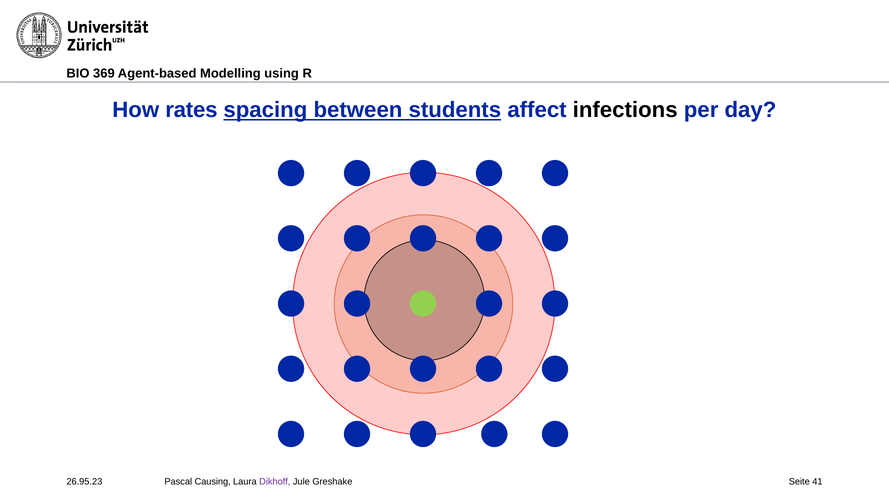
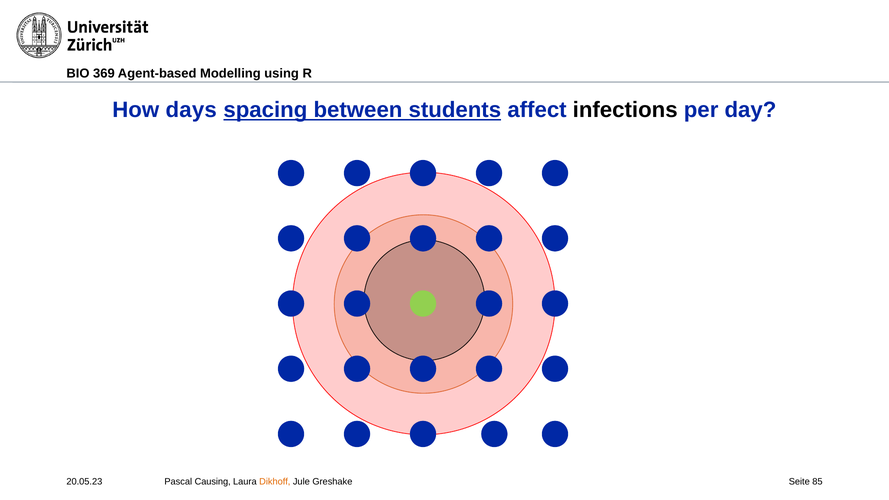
rates: rates -> days
26.95.23: 26.95.23 -> 20.05.23
Dikhoff colour: purple -> orange
41: 41 -> 85
